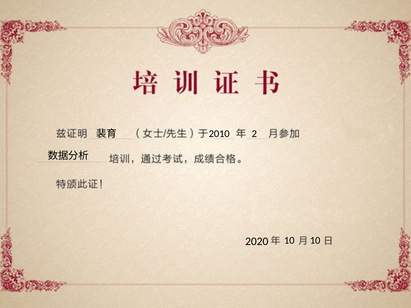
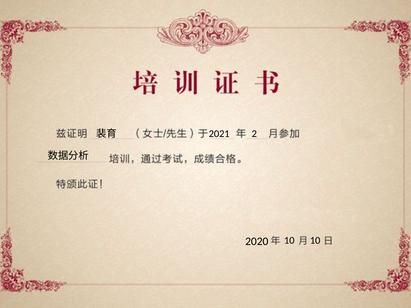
2010: 2010 -> 2021
